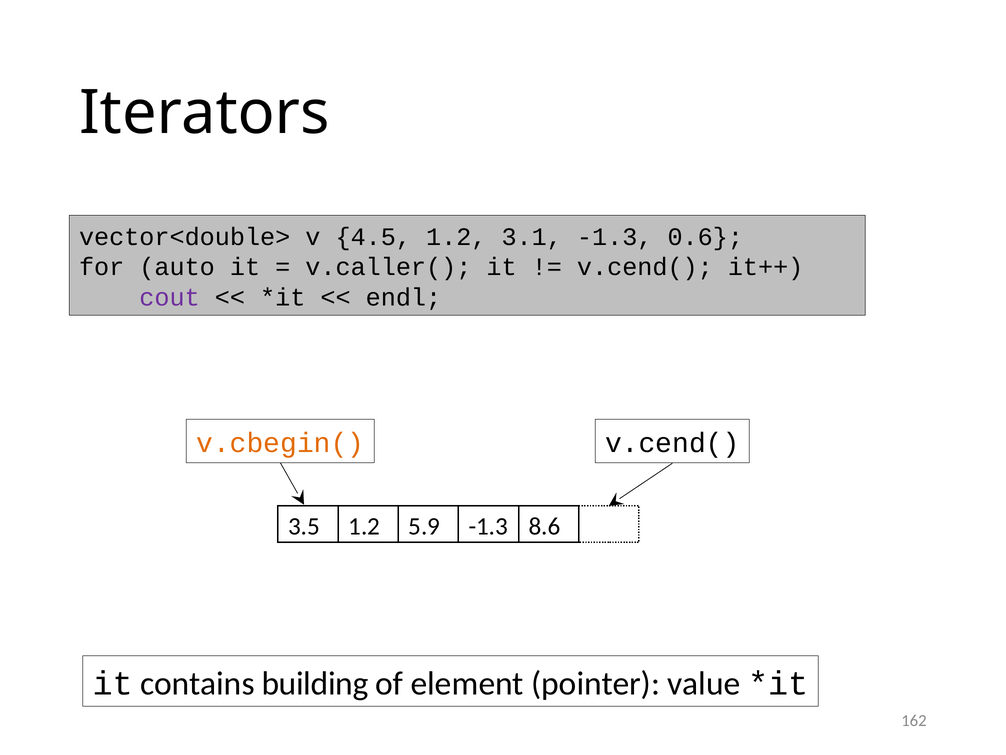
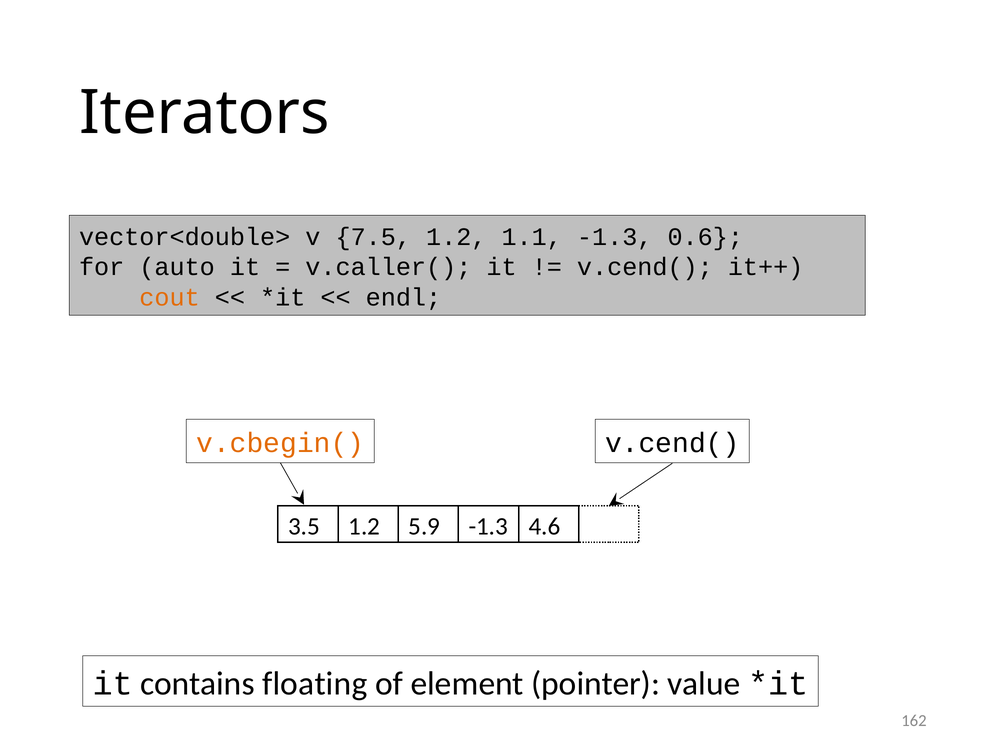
4.5: 4.5 -> 7.5
3.1: 3.1 -> 1.1
cout colour: purple -> orange
8.6: 8.6 -> 4.6
building: building -> floating
